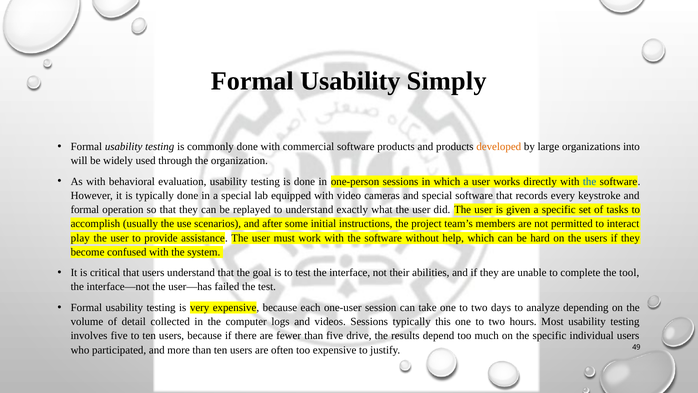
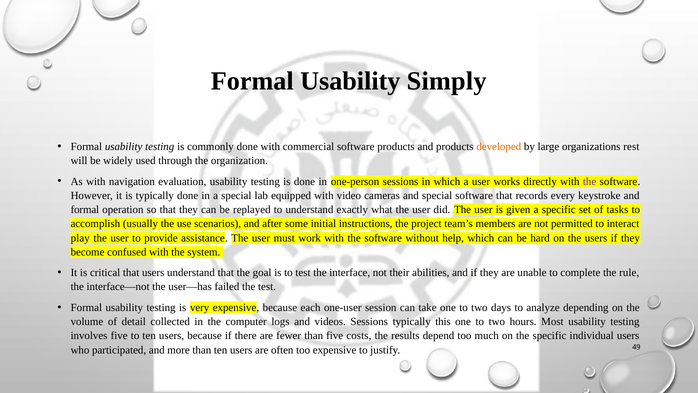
into: into -> rest
behavioral: behavioral -> navigation
the at (590, 181) colour: blue -> purple
tool: tool -> rule
drive: drive -> costs
